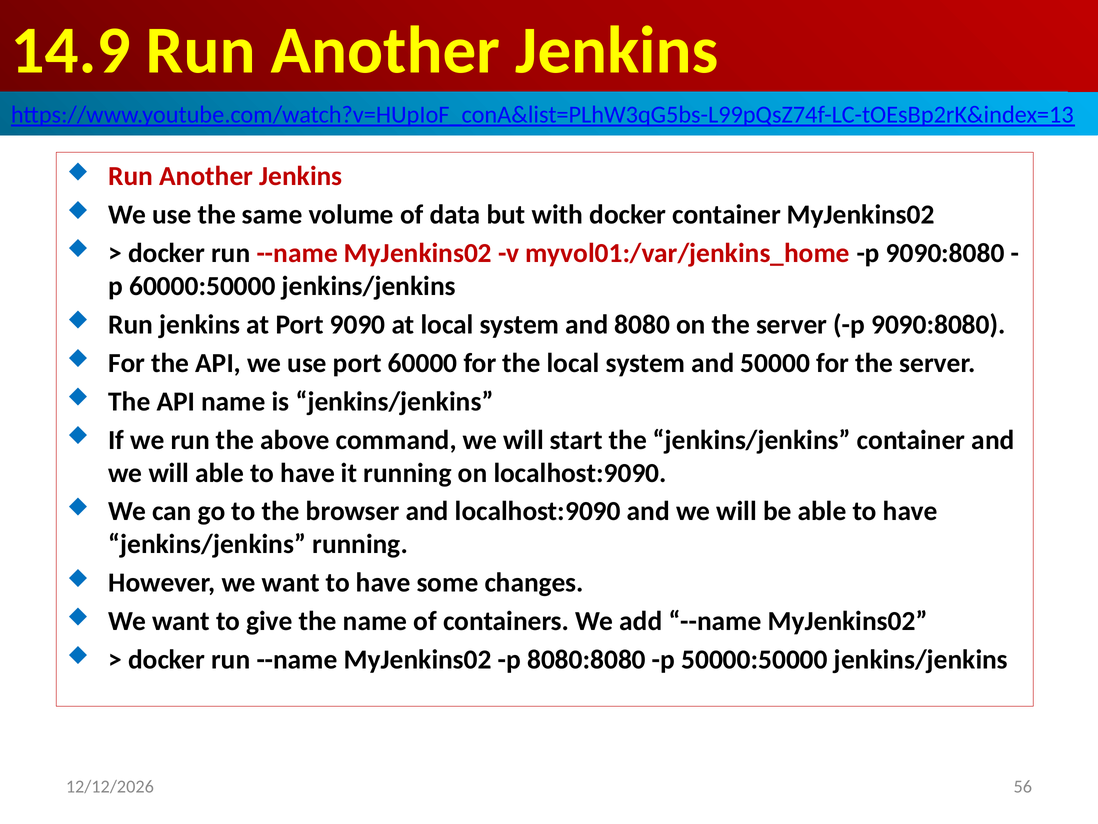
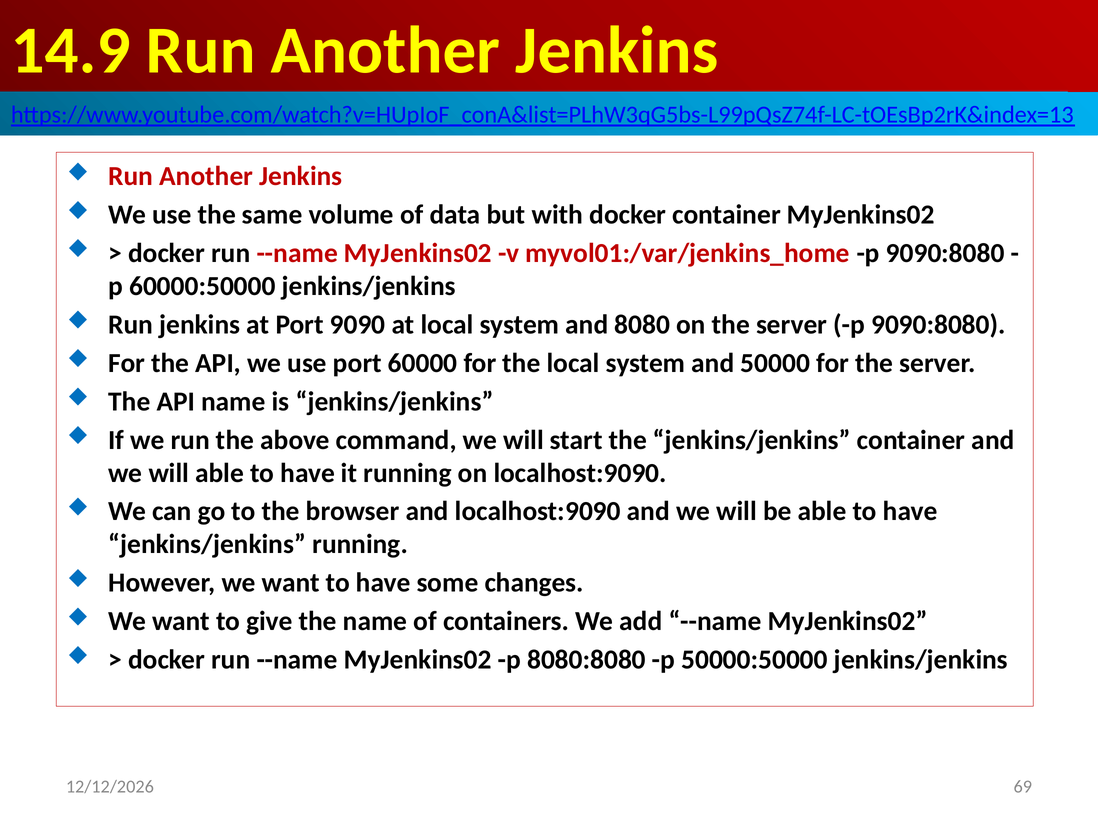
56: 56 -> 69
